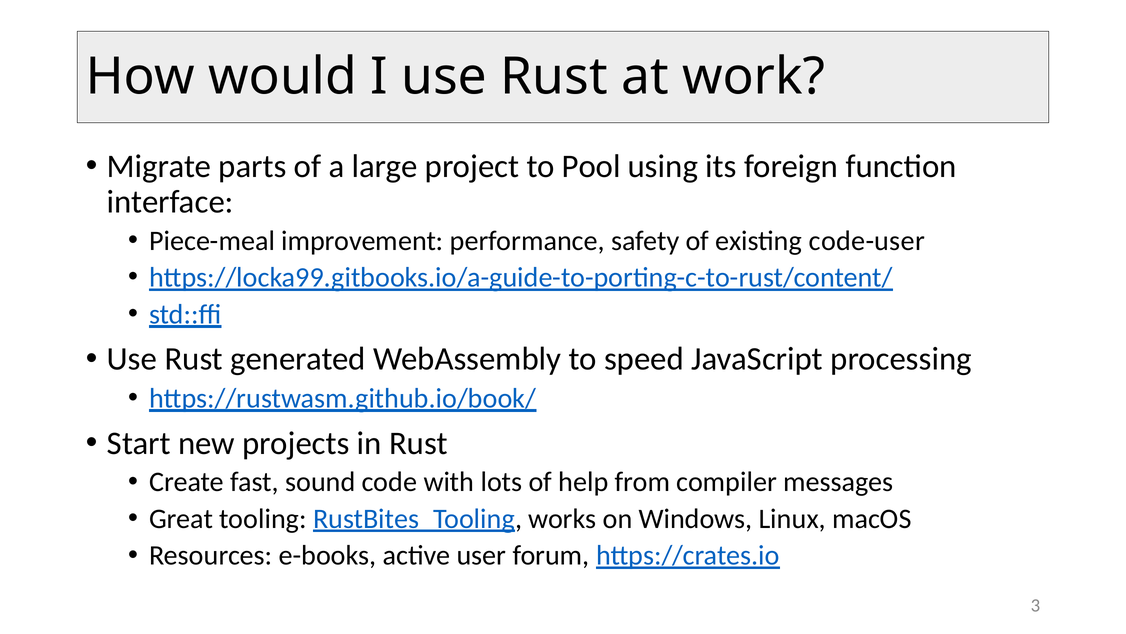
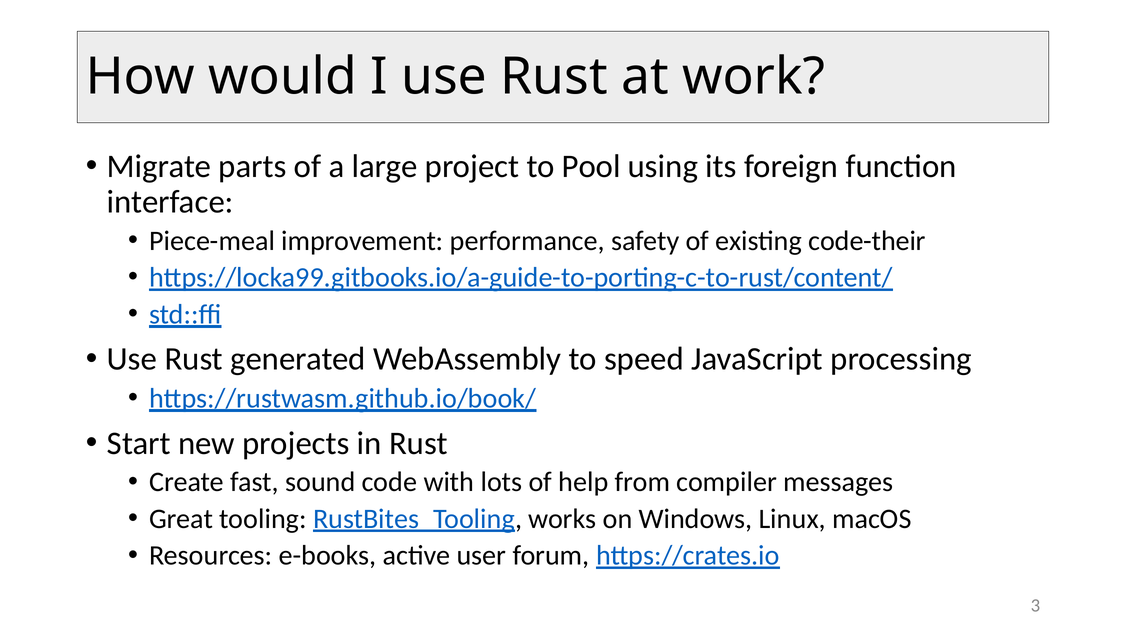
code-user: code-user -> code-their
